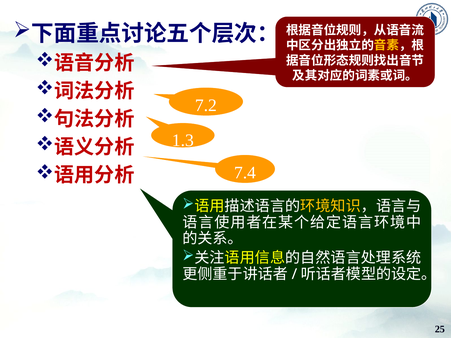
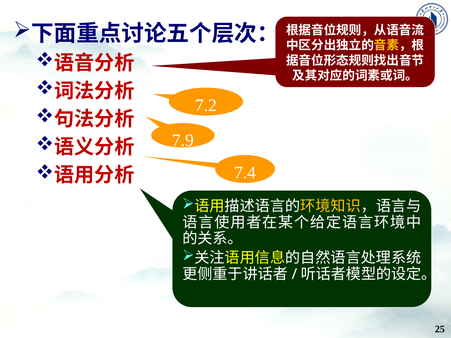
1.3: 1.3 -> 7.9
